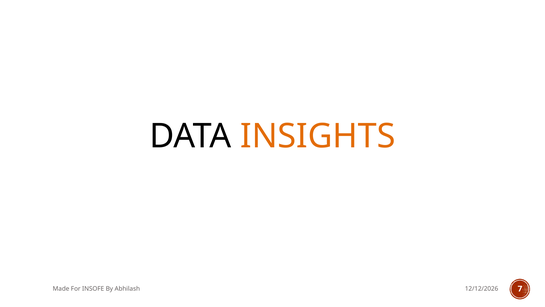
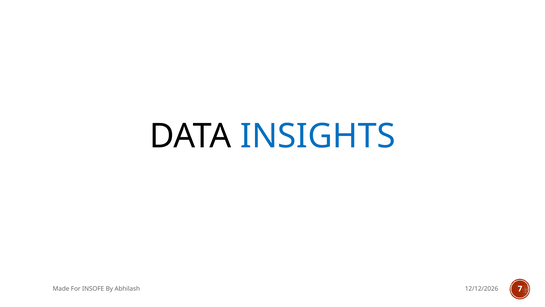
INSIGHTS colour: orange -> blue
